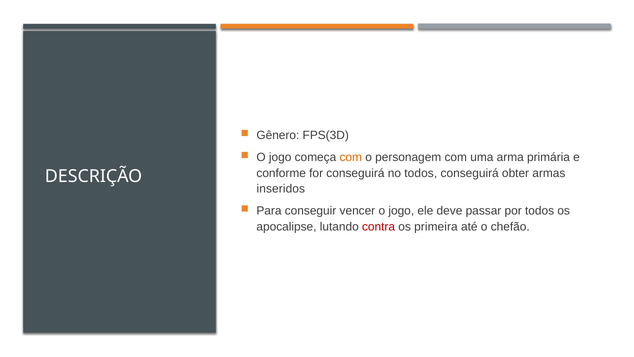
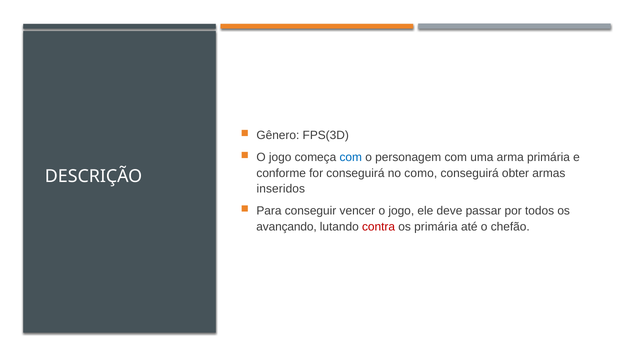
com at (351, 157) colour: orange -> blue
no todos: todos -> como
apocalipse: apocalipse -> avançando
os primeira: primeira -> primária
